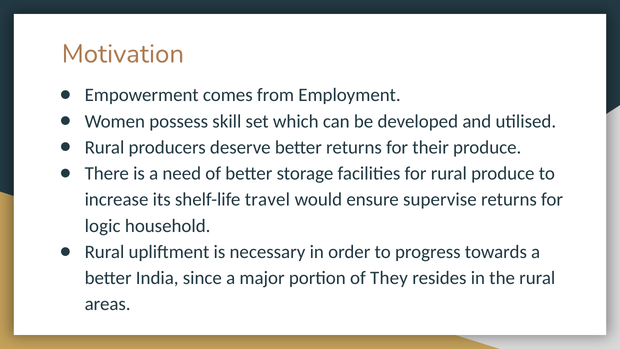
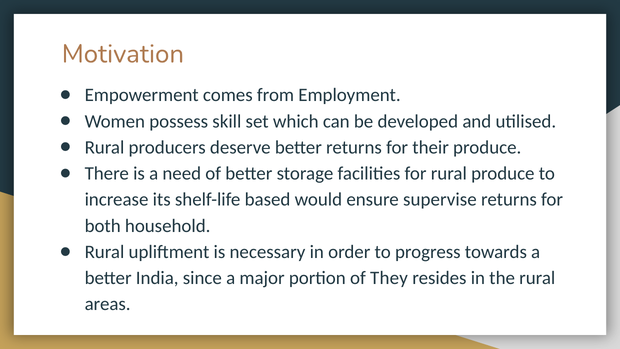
travel: travel -> based
logic: logic -> both
